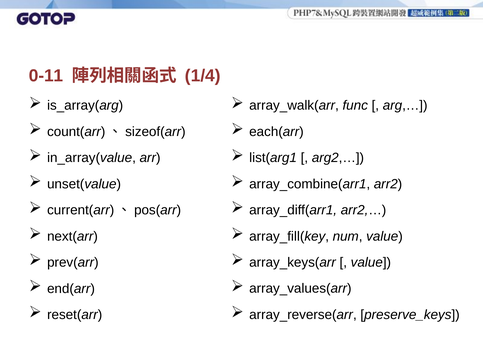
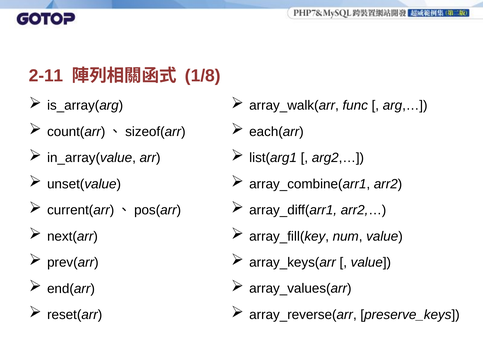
0-11: 0-11 -> 2-11
1/4: 1/4 -> 1/8
